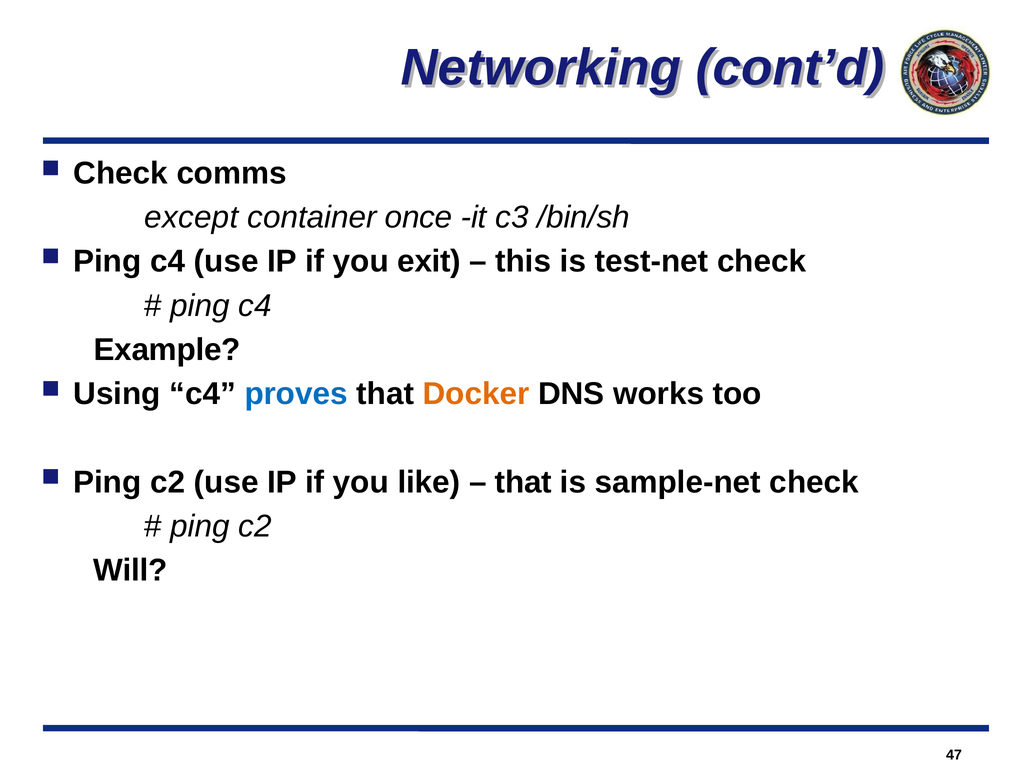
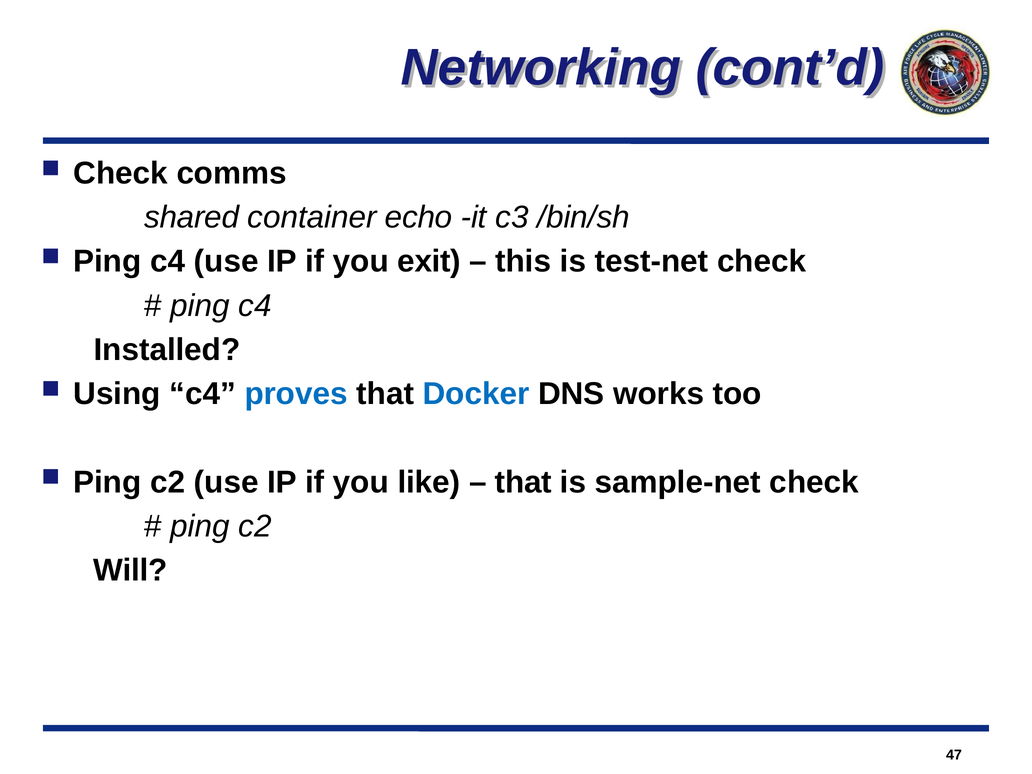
except: except -> shared
once: once -> echo
Example: Example -> Installed
Docker colour: orange -> blue
